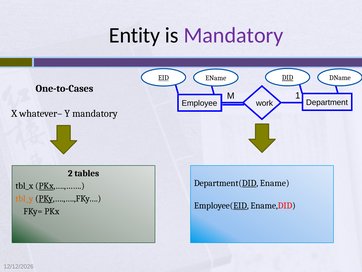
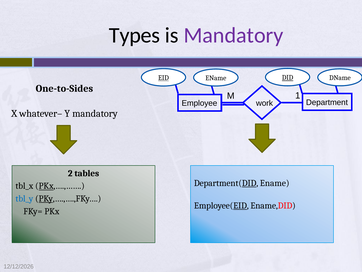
Entity: Entity -> Types
One-to-Cases: One-to-Cases -> One-to-Sides
tbl_y colour: orange -> blue
